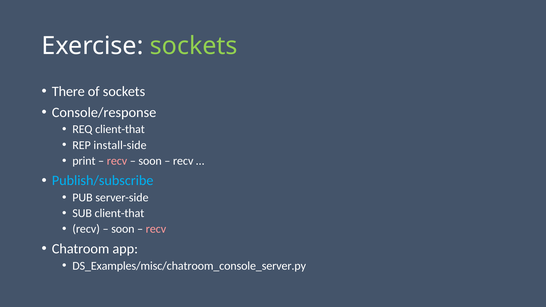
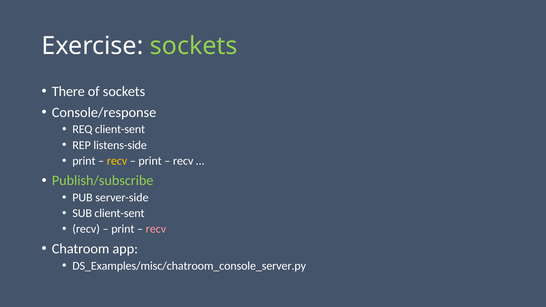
REQ client-that: client-that -> client-sent
install-side: install-side -> listens-side
recv at (117, 161) colour: pink -> yellow
soon at (150, 161): soon -> print
Publish/subscribe colour: light blue -> light green
SUB client-that: client-that -> client-sent
soon at (123, 229): soon -> print
